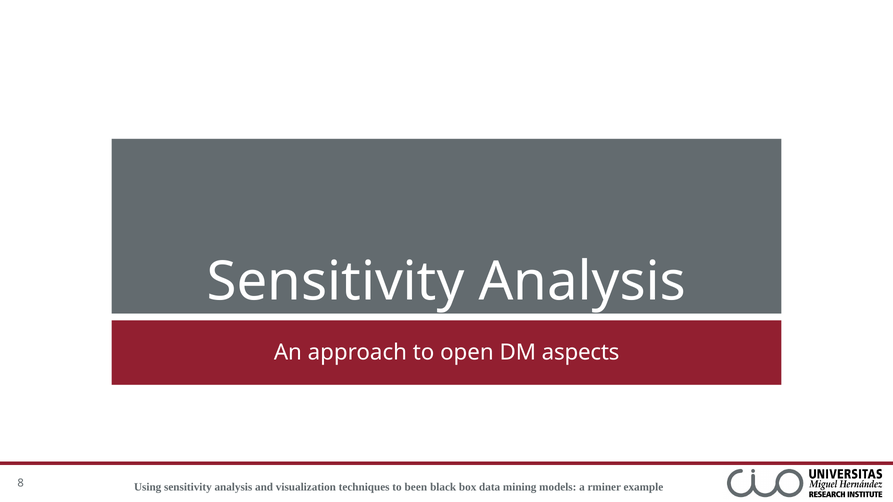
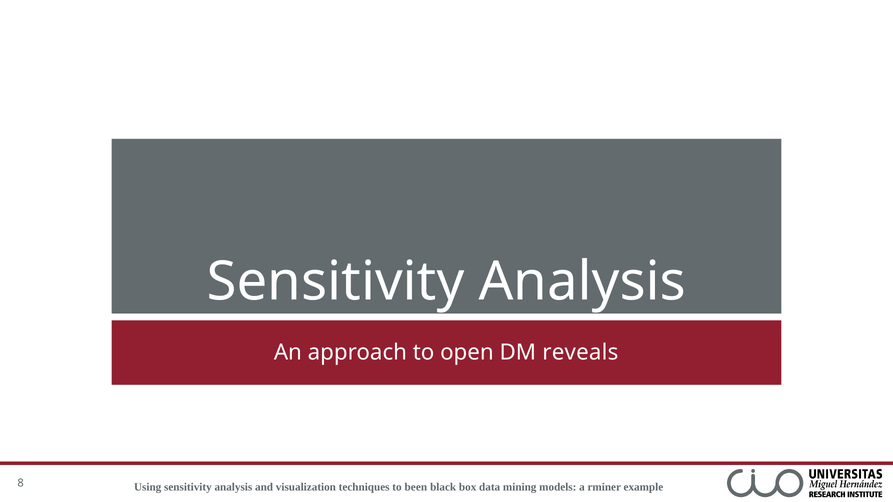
aspects: aspects -> reveals
